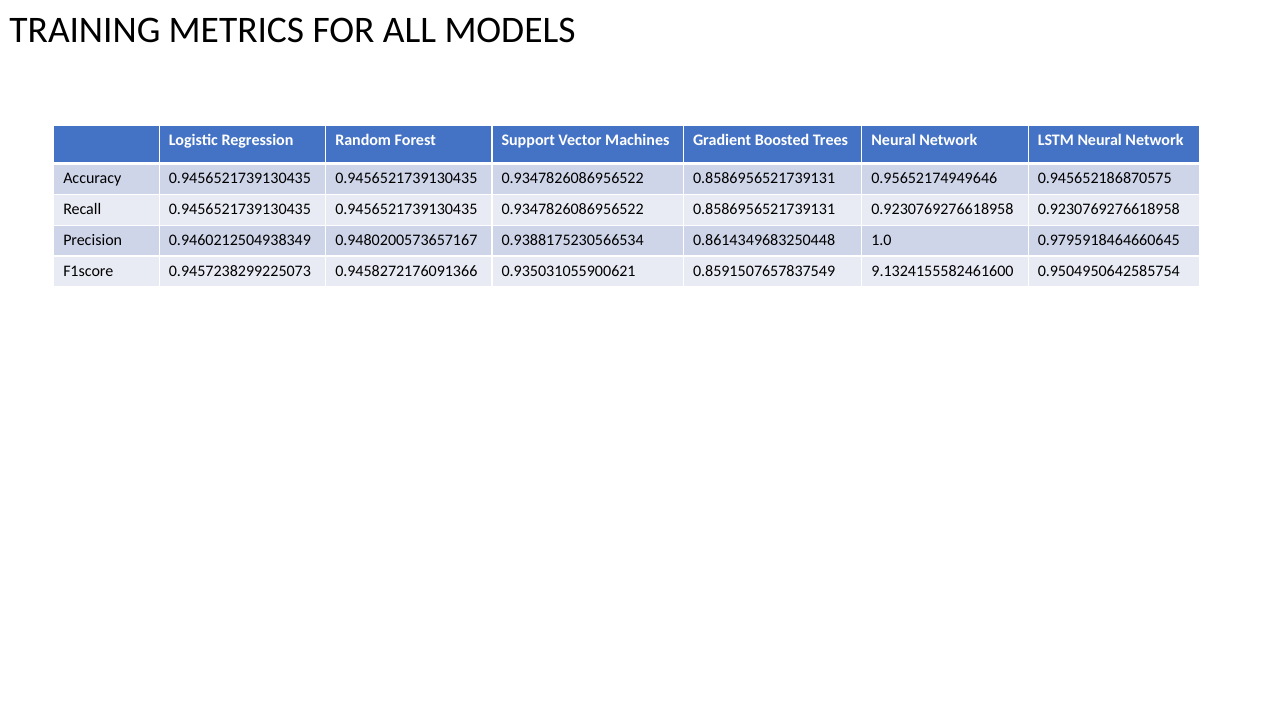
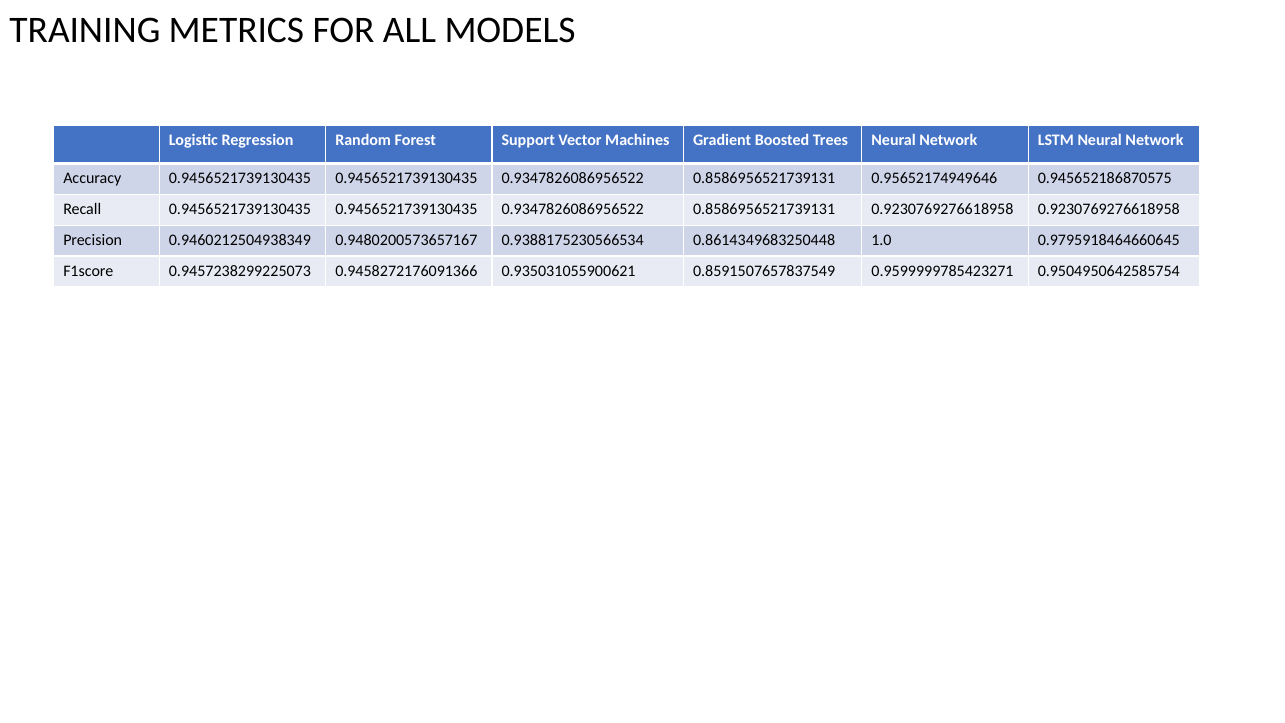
9.1324155582461600: 9.1324155582461600 -> 0.9599999785423271
